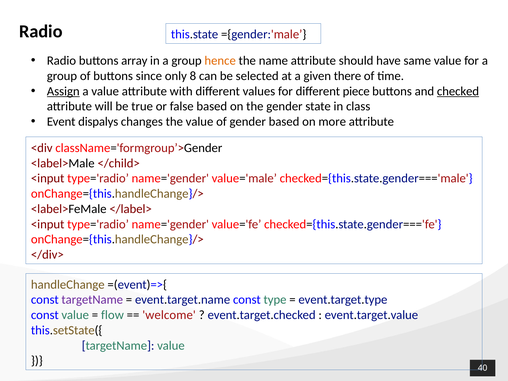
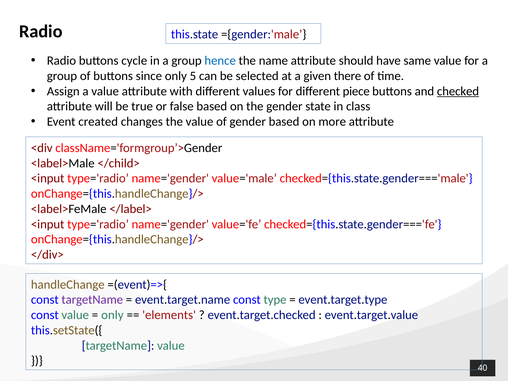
array: array -> cycle
hence colour: orange -> blue
8: 8 -> 5
Assign underline: present -> none
dispalys: dispalys -> created
flow at (112, 315): flow -> only
welcome: welcome -> elements
